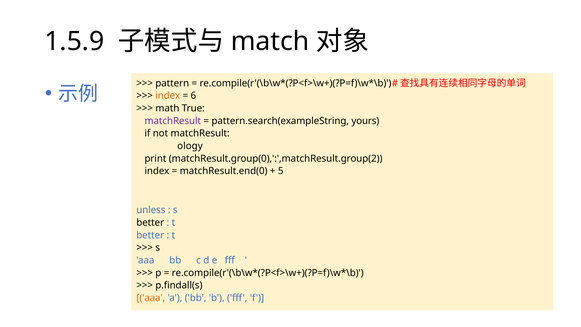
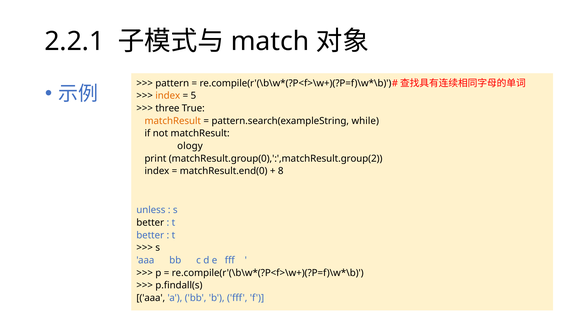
1.5.9: 1.5.9 -> 2.2.1
6: 6 -> 5
math: math -> three
matchResult at (173, 121) colour: purple -> orange
yours: yours -> while
5: 5 -> 8
aaa at (151, 298) colour: orange -> black
